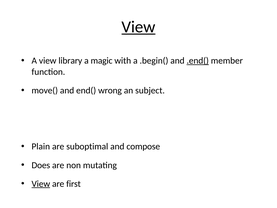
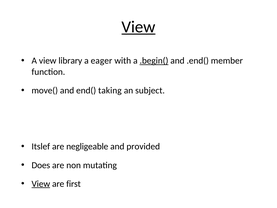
magic: magic -> eager
.begin( underline: none -> present
.end( underline: present -> none
wrong: wrong -> taking
Plain: Plain -> Itslef
suboptimal: suboptimal -> negligeable
compose: compose -> provided
